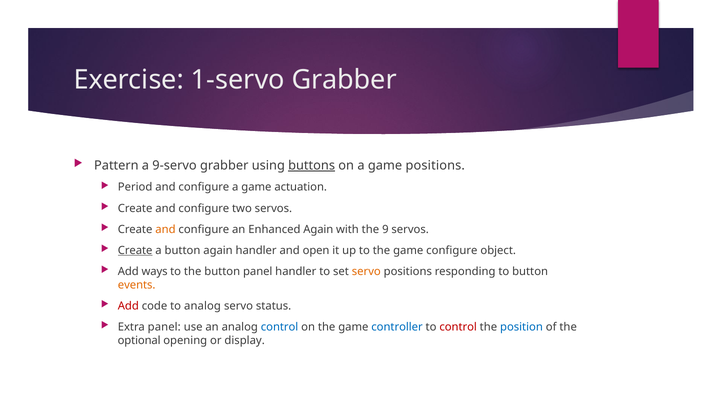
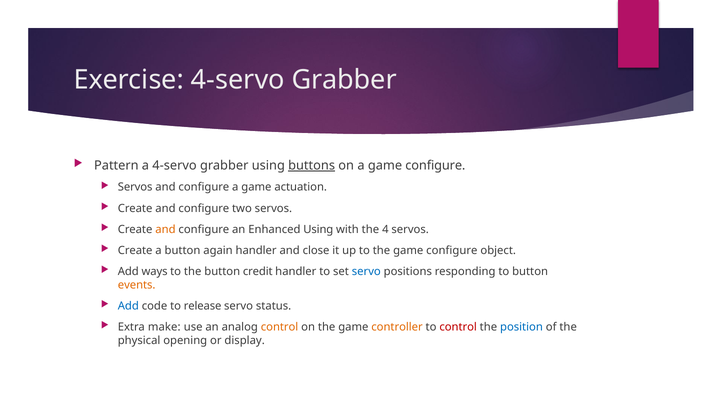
Exercise 1-servo: 1-servo -> 4-servo
a 9-servo: 9-servo -> 4-servo
a game positions: positions -> configure
Period at (135, 187): Period -> Servos
Enhanced Again: Again -> Using
9: 9 -> 4
Create at (135, 251) underline: present -> none
open: open -> close
button panel: panel -> credit
servo at (366, 272) colour: orange -> blue
Add at (128, 306) colour: red -> blue
to analog: analog -> release
Extra panel: panel -> make
control at (280, 327) colour: blue -> orange
controller colour: blue -> orange
optional: optional -> physical
